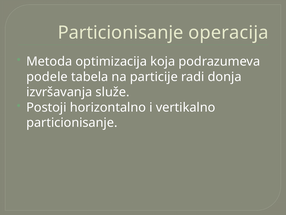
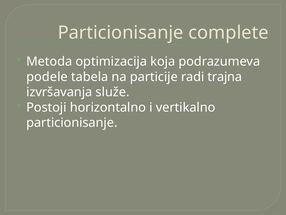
operacija: operacija -> complete
donja: donja -> trajna
